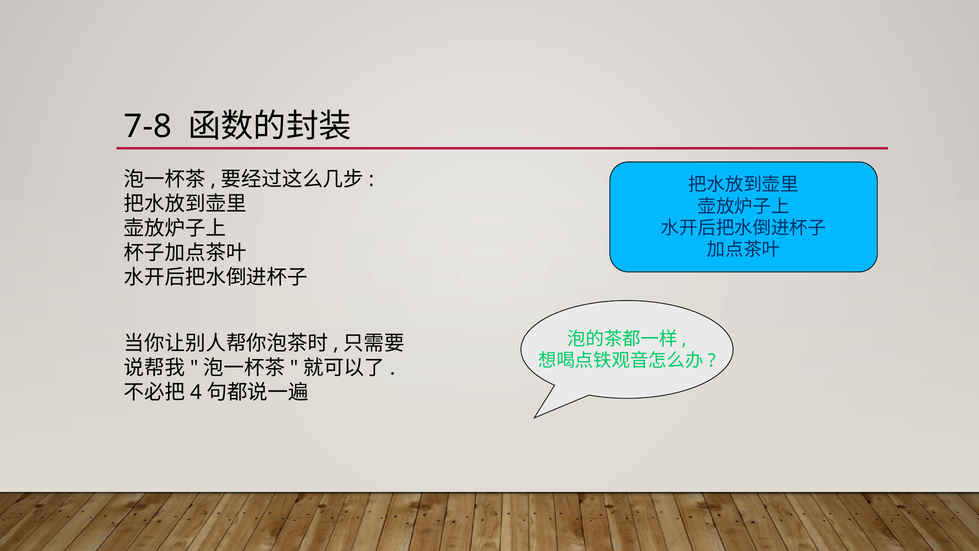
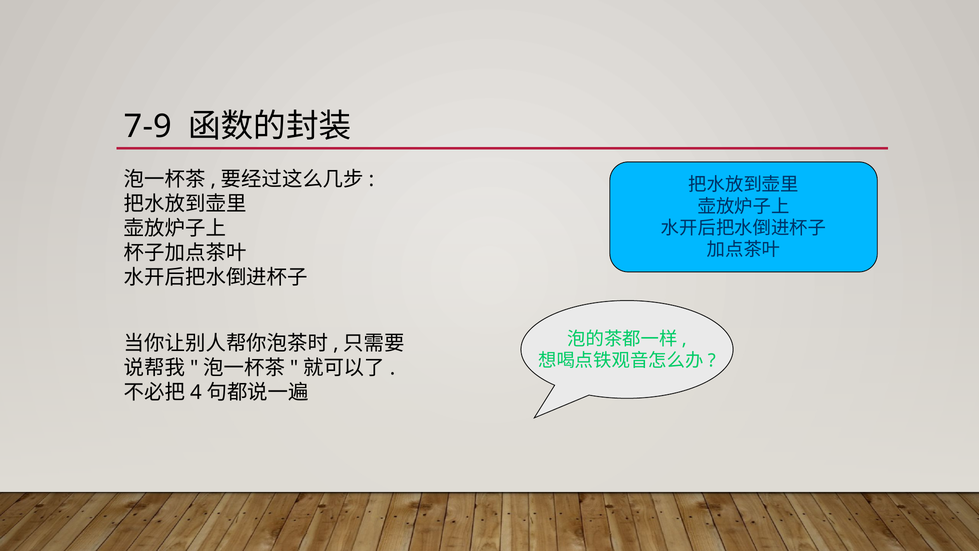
7-8: 7-8 -> 7-9
